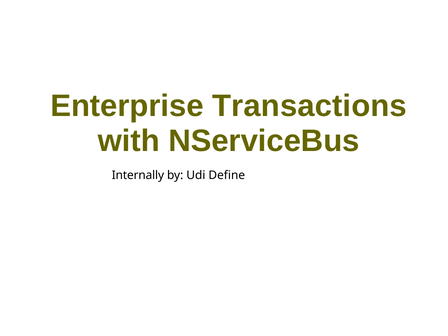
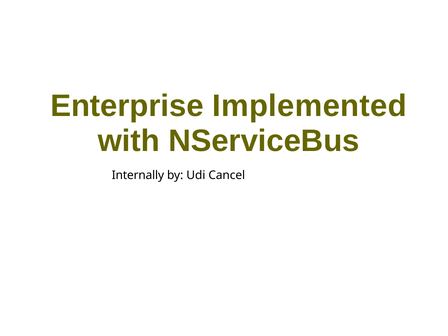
Transactions: Transactions -> Implemented
Define: Define -> Cancel
